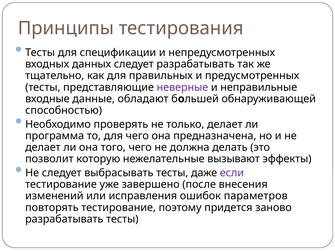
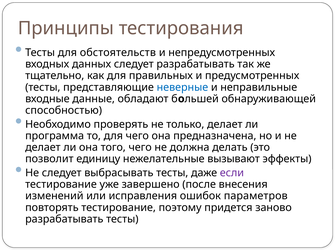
спецификации: спецификации -> обстоятельств
неверные colour: purple -> blue
которую: которую -> единицу
